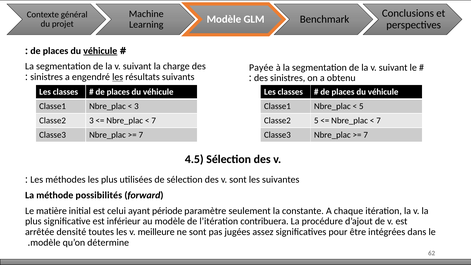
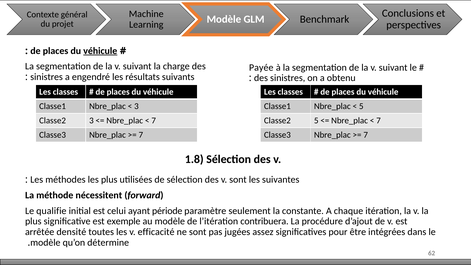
les at (118, 77) underline: present -> none
4.5: 4.5 -> 1.8
possibilités: possibilités -> nécessitent
matière: matière -> qualifie
inférieur: inférieur -> exemple
meilleure: meilleure -> efficacité
